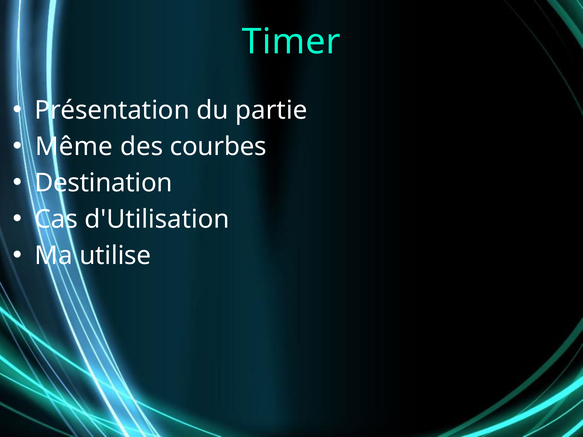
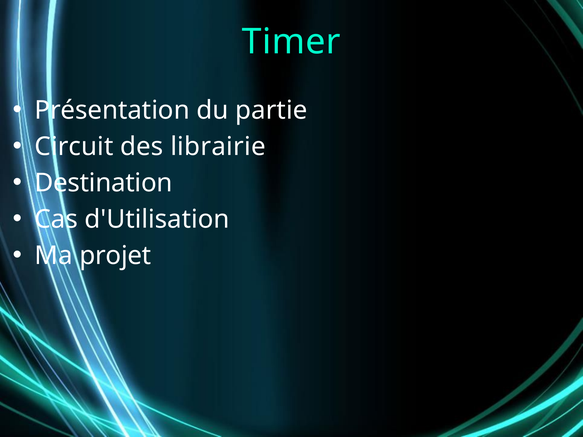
Même: Même -> Circuit
courbes: courbes -> librairie
utilise: utilise -> projet
